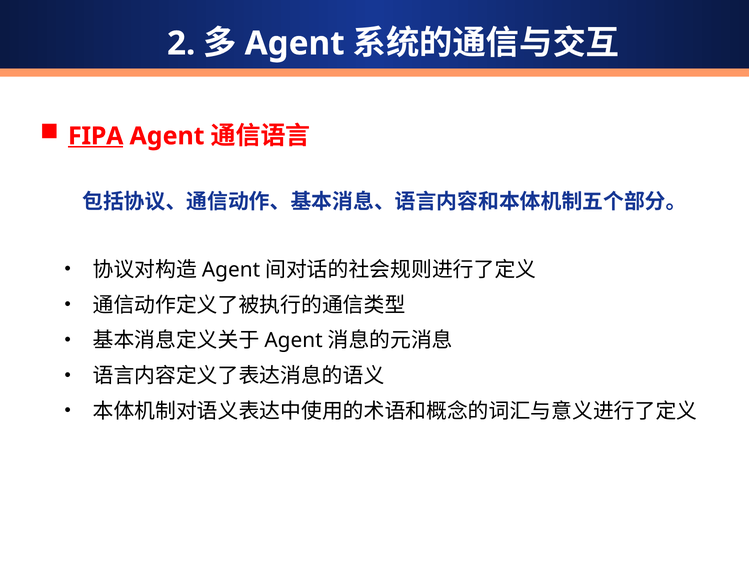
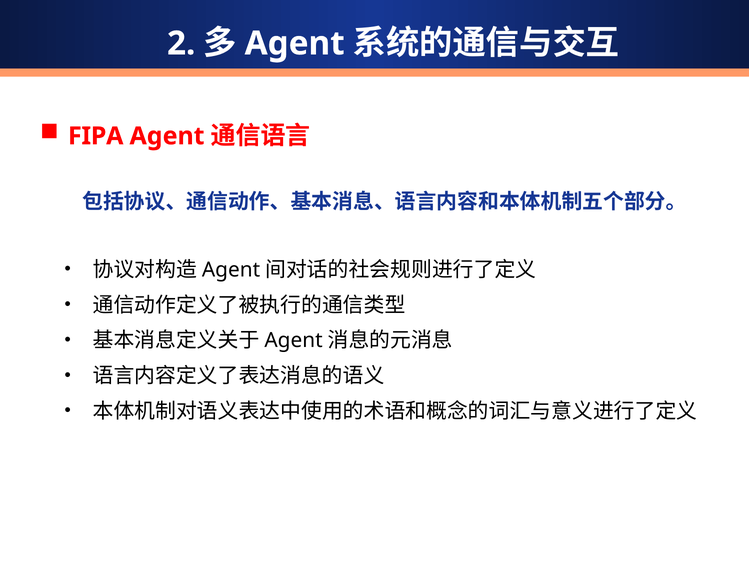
FIPA underline: present -> none
